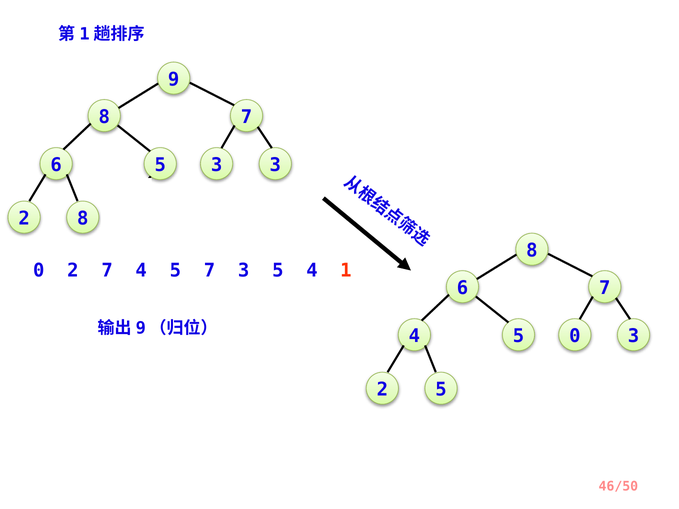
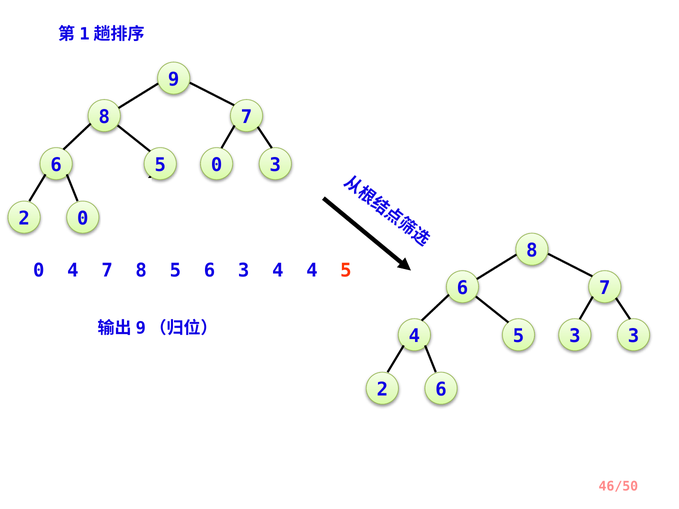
5 3: 3 -> 0
2 8: 8 -> 0
2 at (73, 271): 2 -> 4
4 at (141, 271): 4 -> 8
5 7: 7 -> 6
3 5: 5 -> 4
4 1: 1 -> 5
5 0: 0 -> 3
2 5: 5 -> 6
